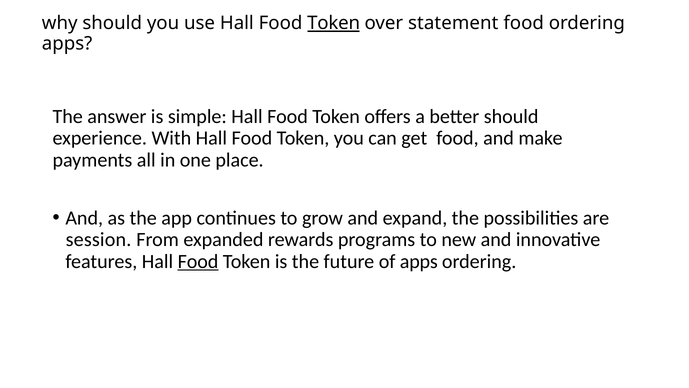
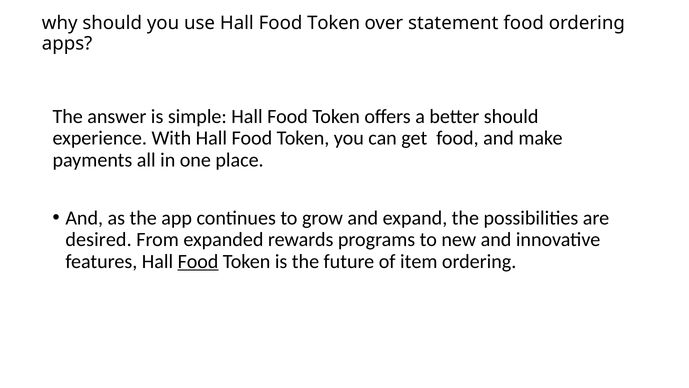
Token at (334, 23) underline: present -> none
session: session -> desired
of apps: apps -> item
